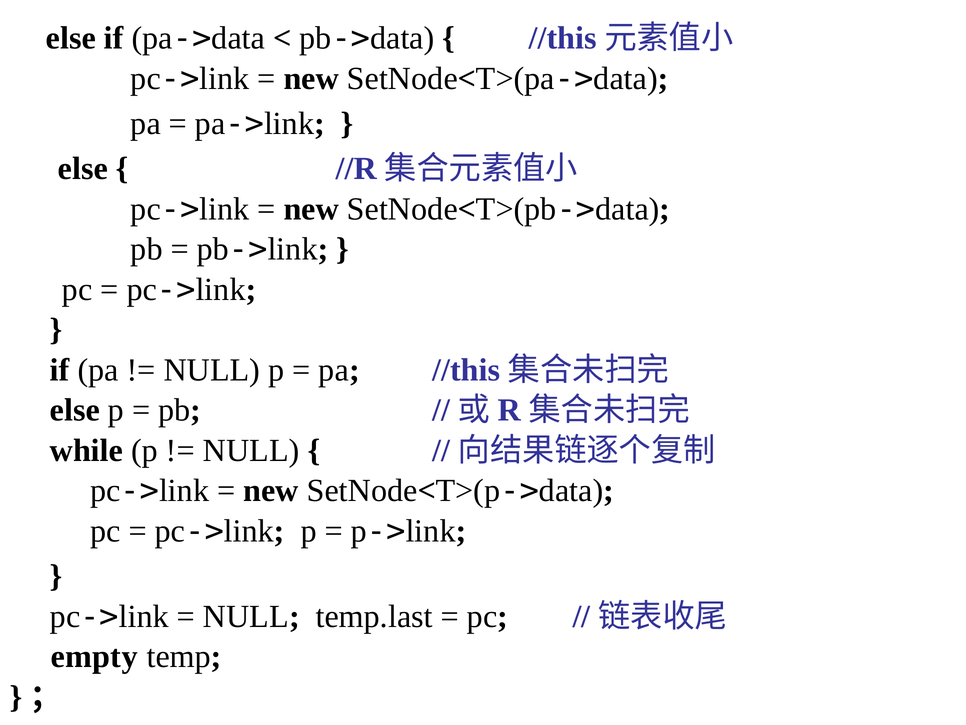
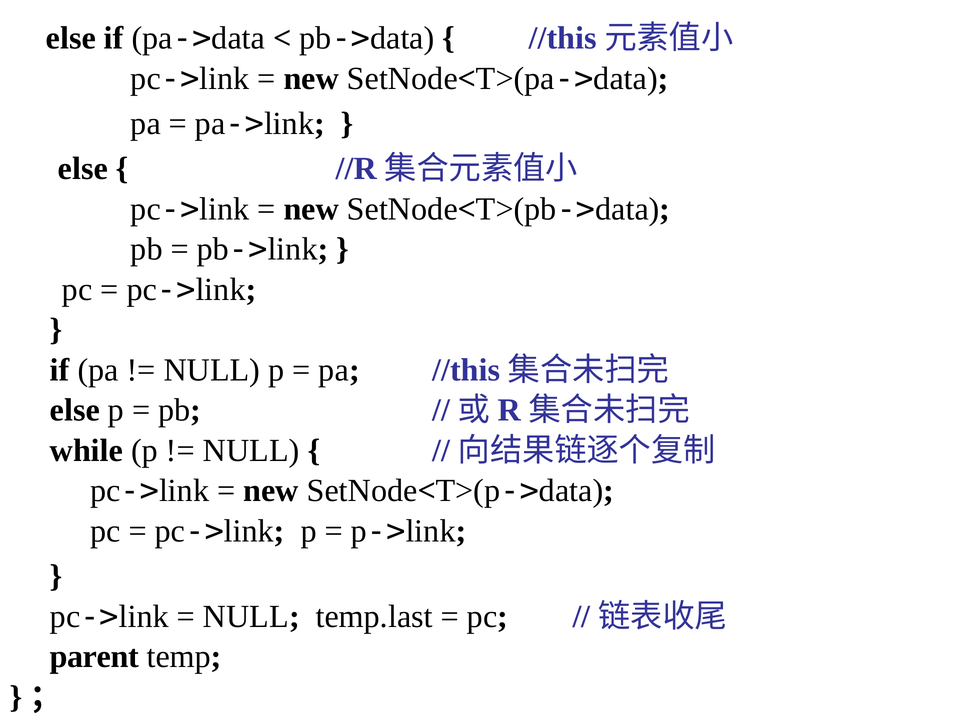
empty: empty -> parent
